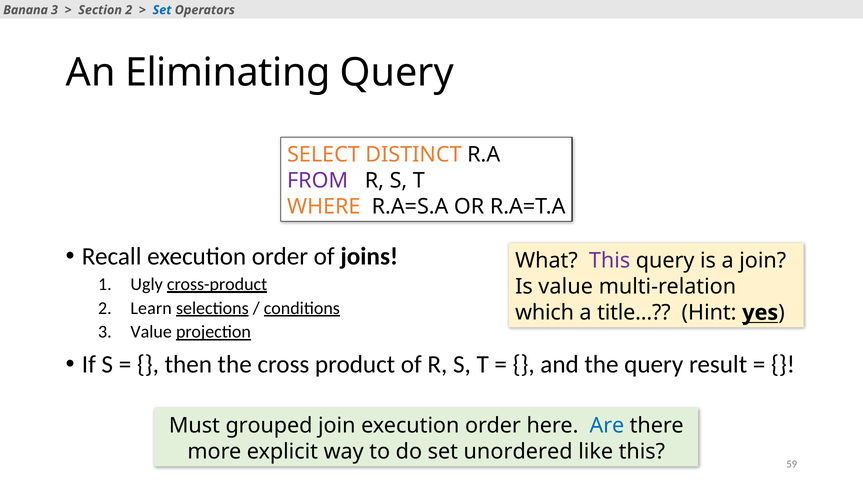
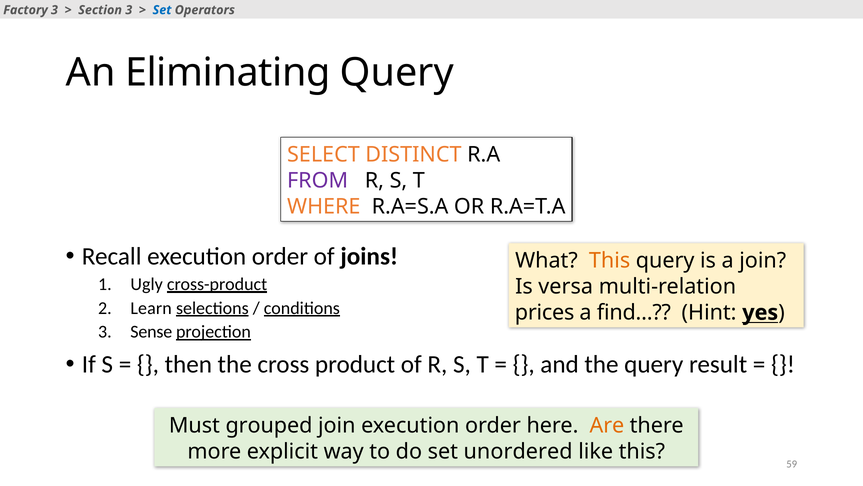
Banana: Banana -> Factory
Section 2: 2 -> 3
This at (610, 261) colour: purple -> orange
Is value: value -> versa
which: which -> prices
title…: title… -> find…
3 Value: Value -> Sense
Are colour: blue -> orange
